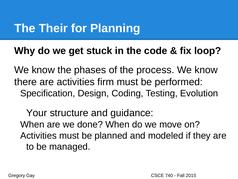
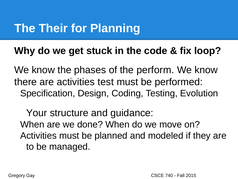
process: process -> perform
firm: firm -> test
